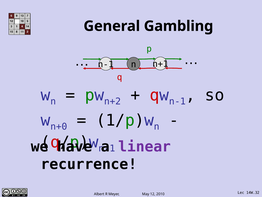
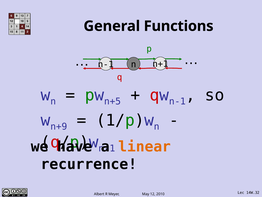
Gambling: Gambling -> Functions
n+2: n+2 -> n+5
n+0: n+0 -> n+9
linear colour: purple -> orange
